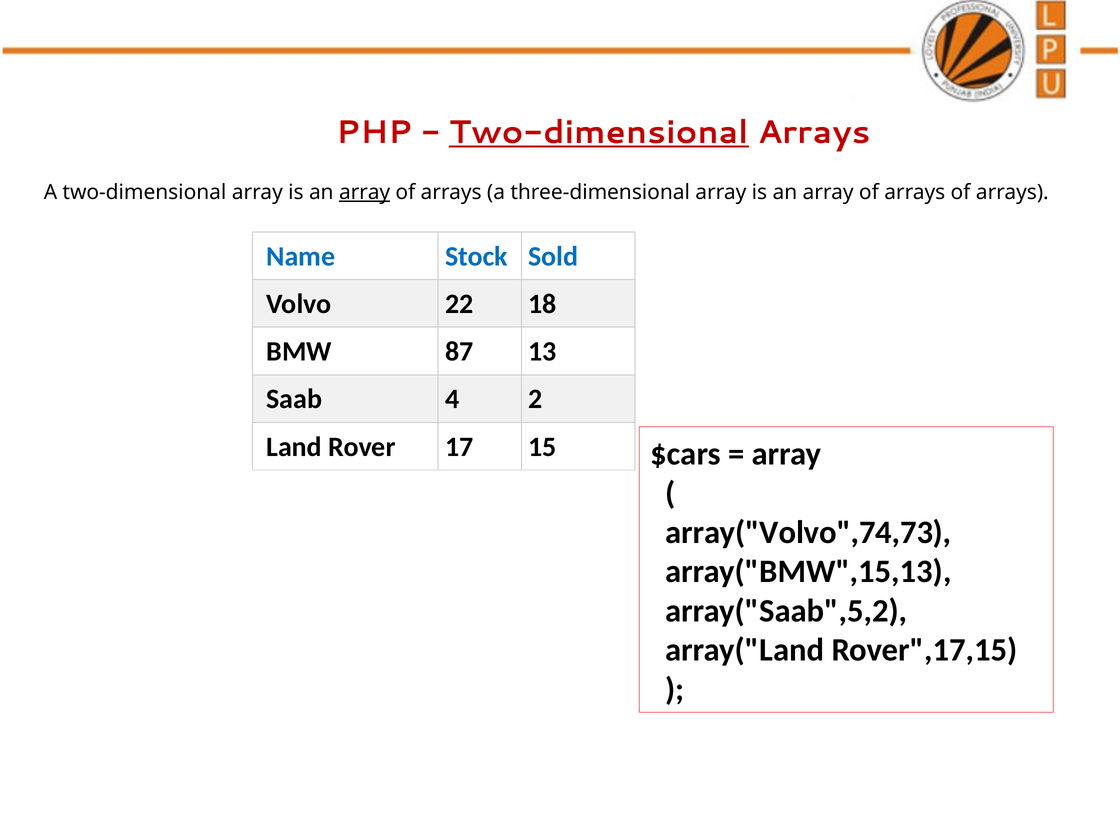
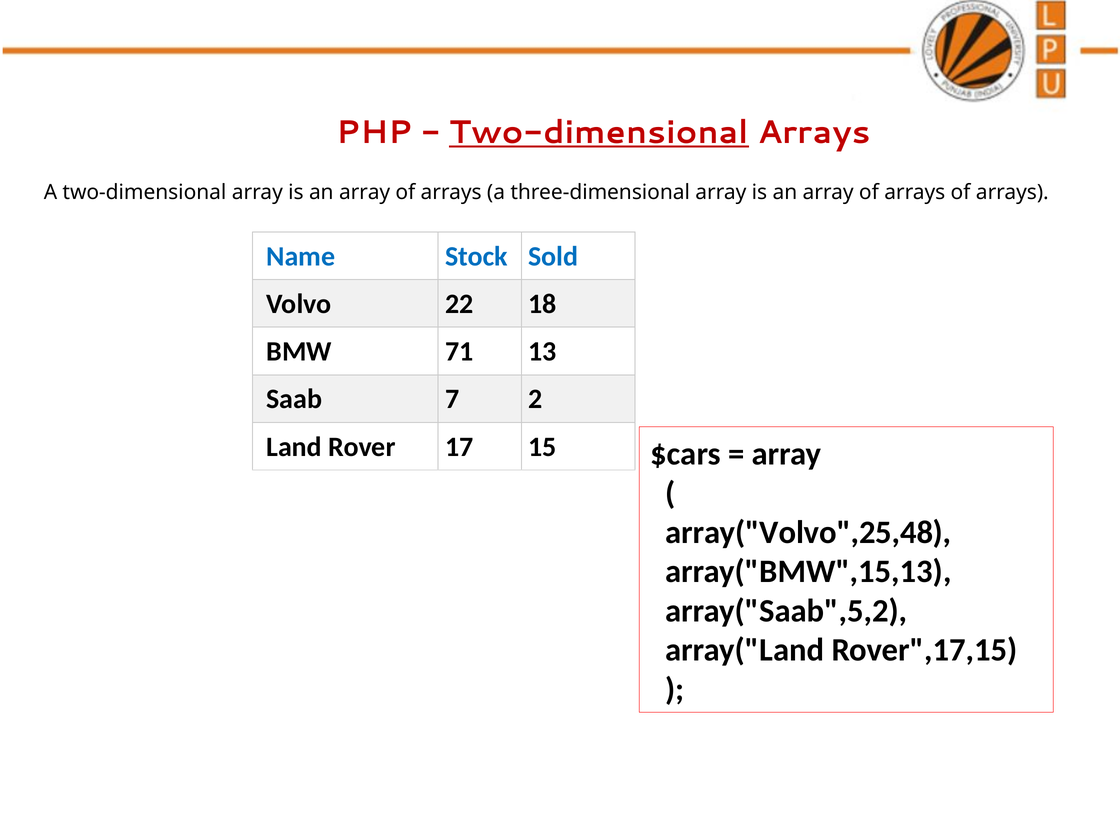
array at (365, 192) underline: present -> none
87: 87 -> 71
4: 4 -> 7
array("Volvo",74,73: array("Volvo",74,73 -> array("Volvo",25,48
